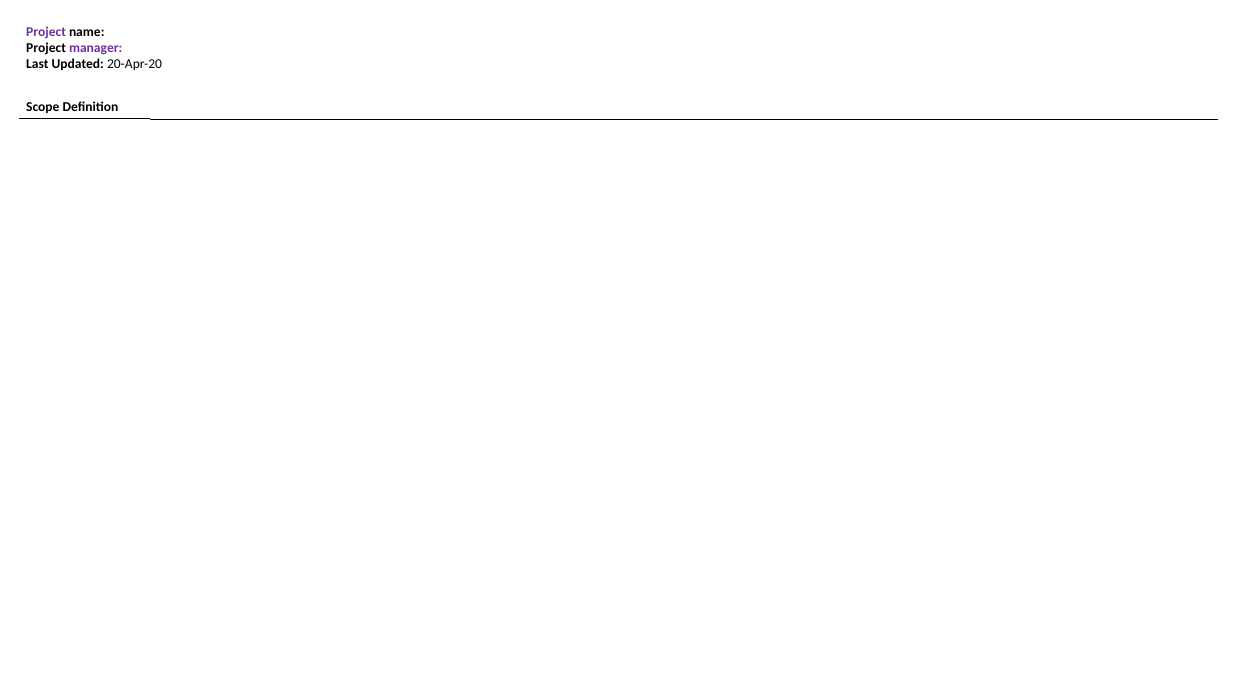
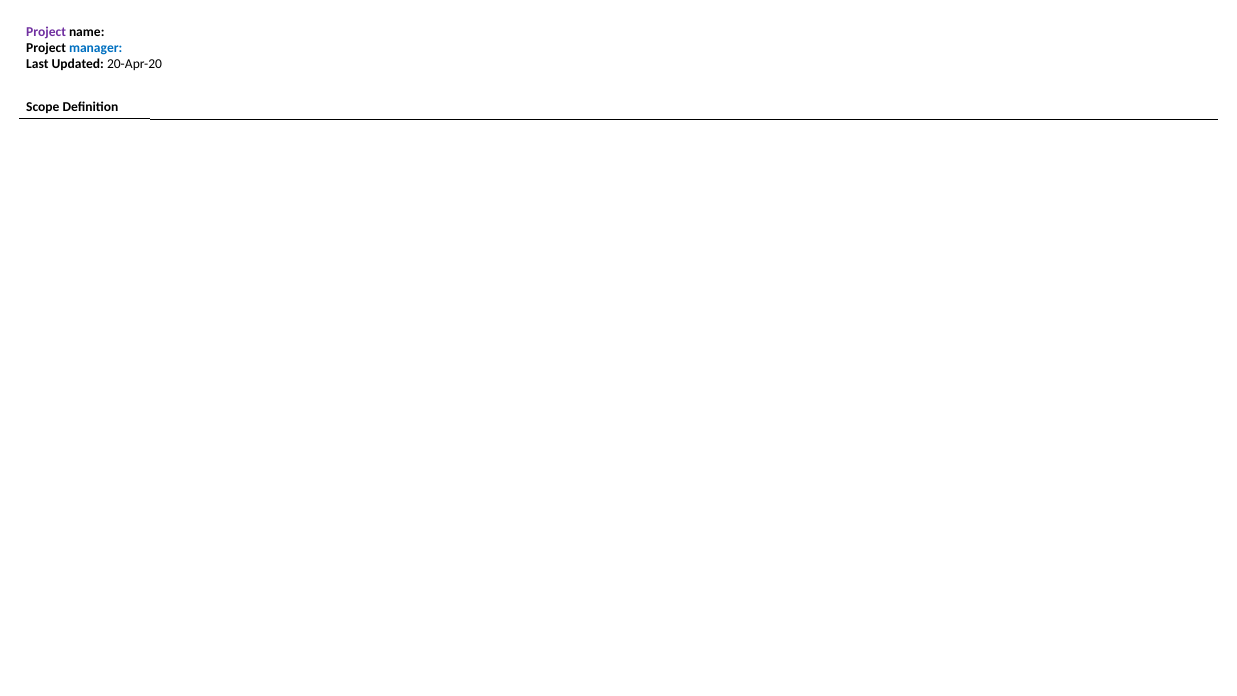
manager colour: purple -> blue
